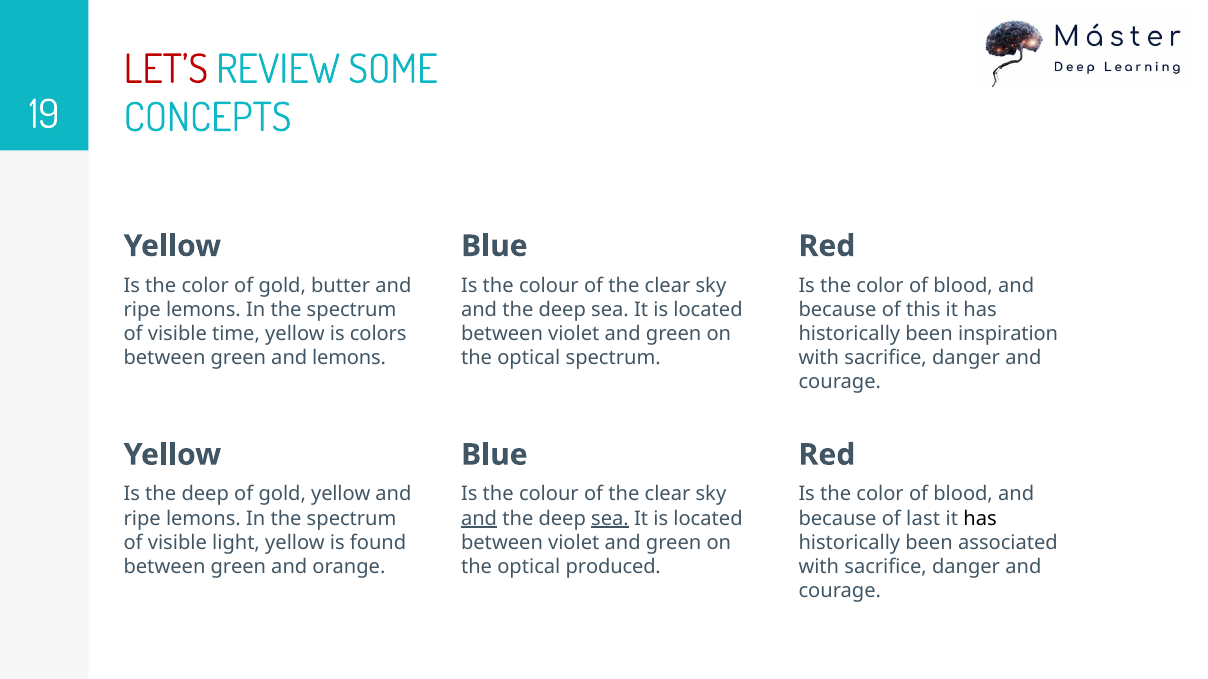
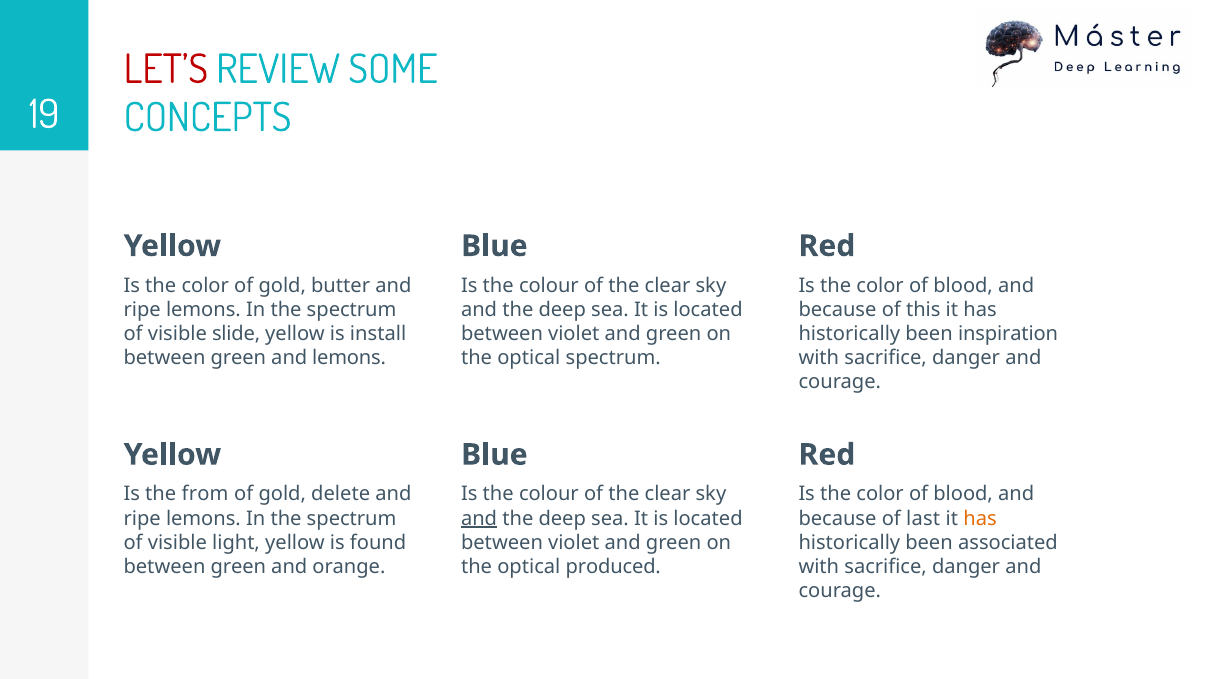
time: time -> slide
colors: colors -> install
Is the deep: deep -> from
gold yellow: yellow -> delete
sea at (610, 519) underline: present -> none
has at (980, 519) colour: black -> orange
